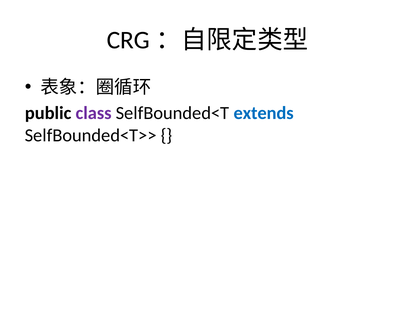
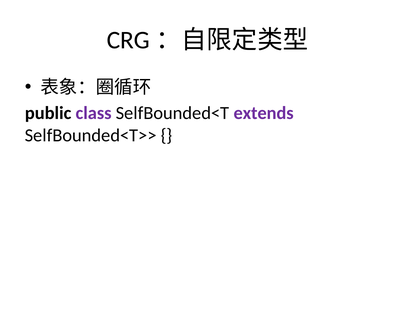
extends colour: blue -> purple
